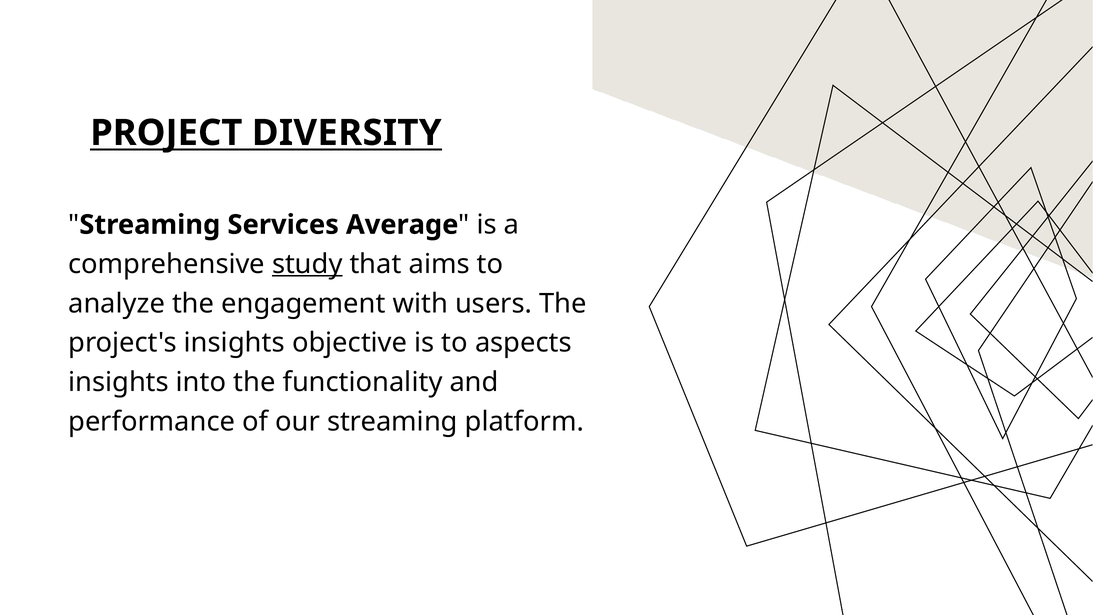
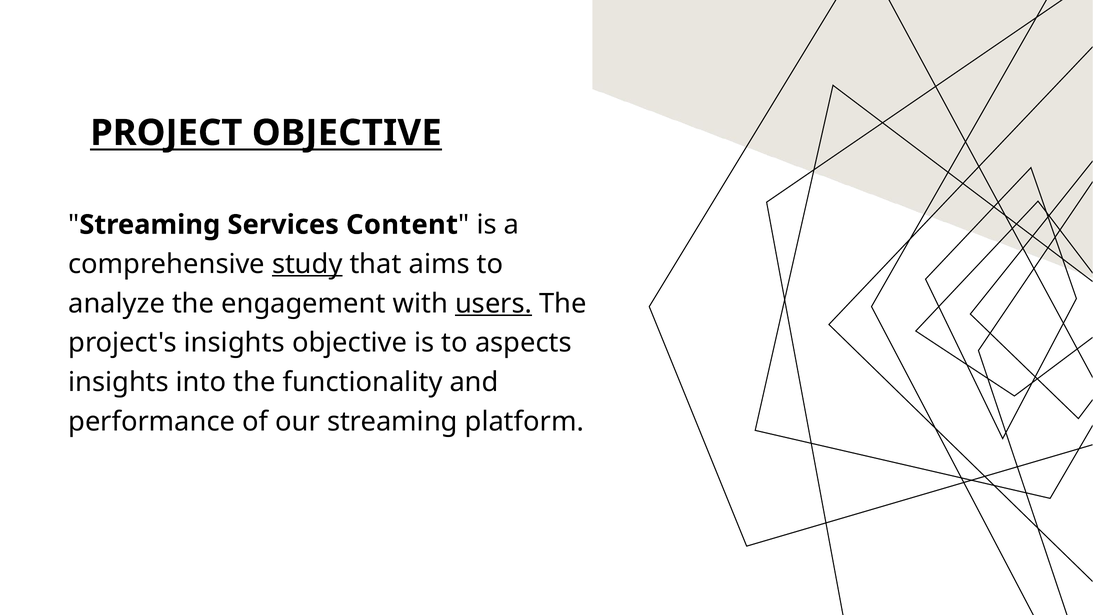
PROJECT DIVERSITY: DIVERSITY -> OBJECTIVE
Average: Average -> Content
users underline: none -> present
